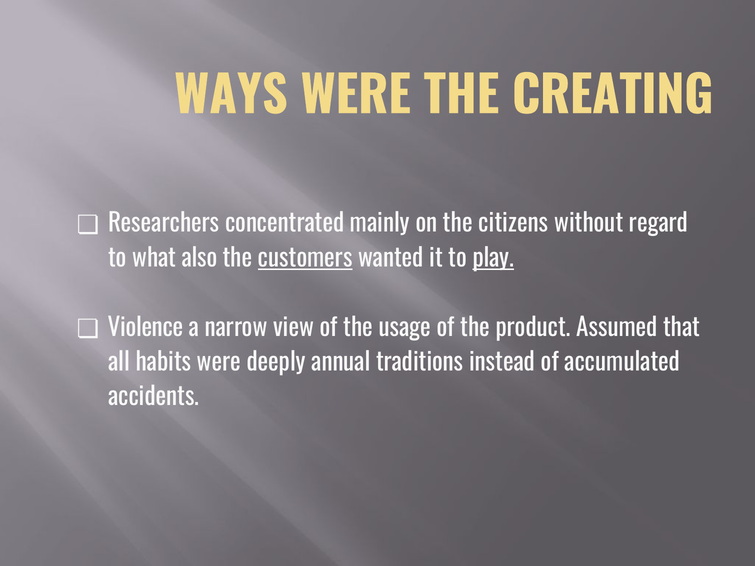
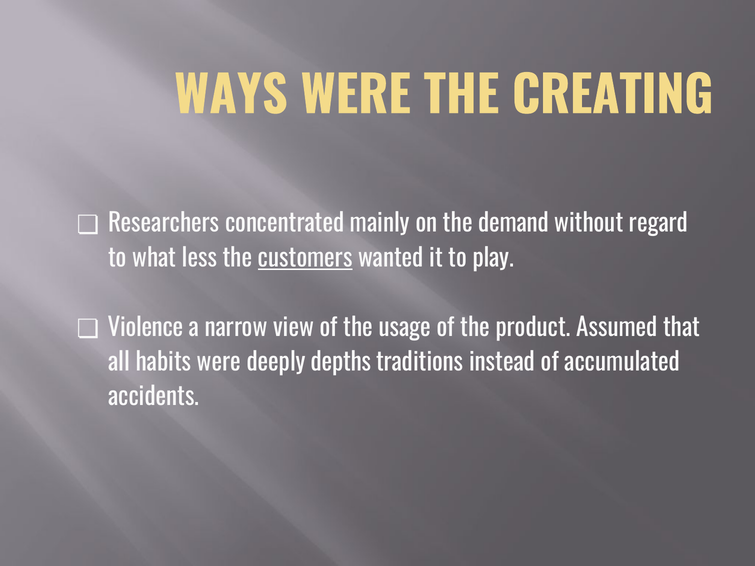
citizens: citizens -> demand
also: also -> less
play underline: present -> none
annual: annual -> depths
